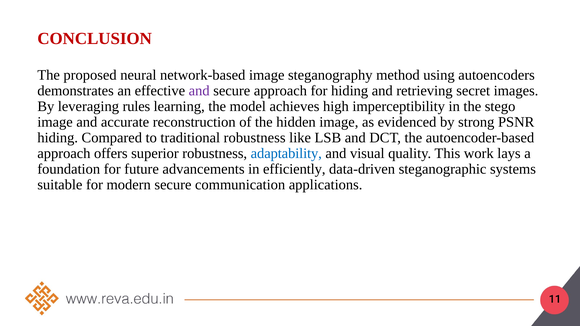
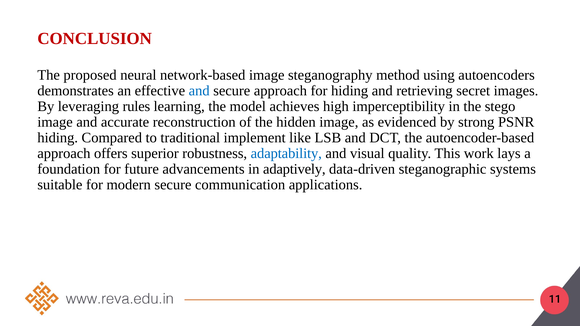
and at (199, 91) colour: purple -> blue
traditional robustness: robustness -> implement
efficiently: efficiently -> adaptively
